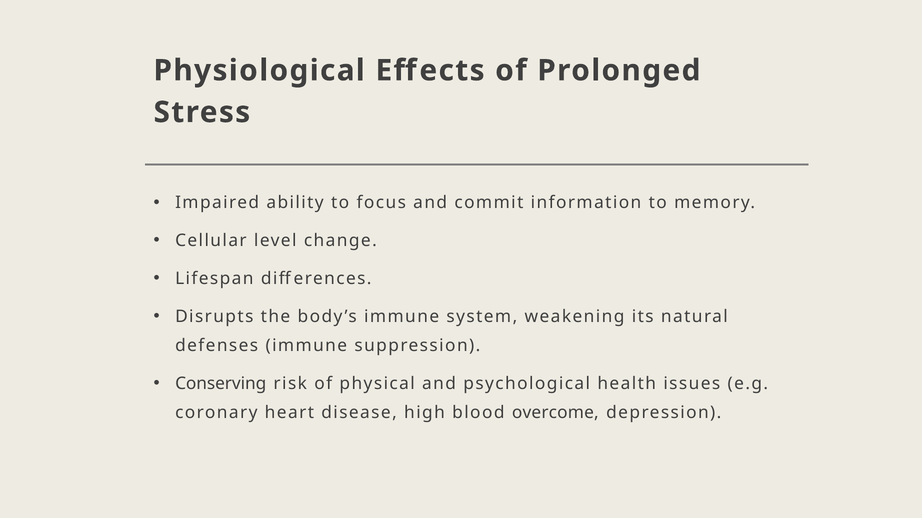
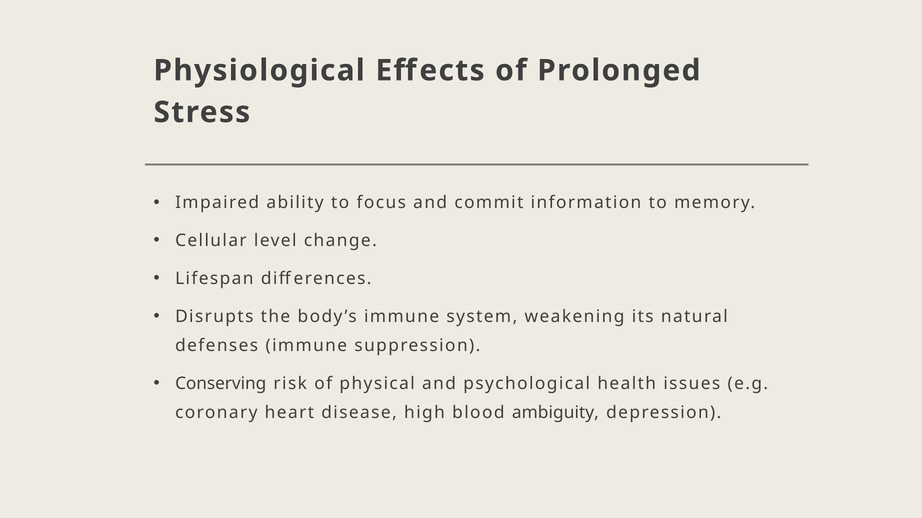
overcome: overcome -> ambiguity
